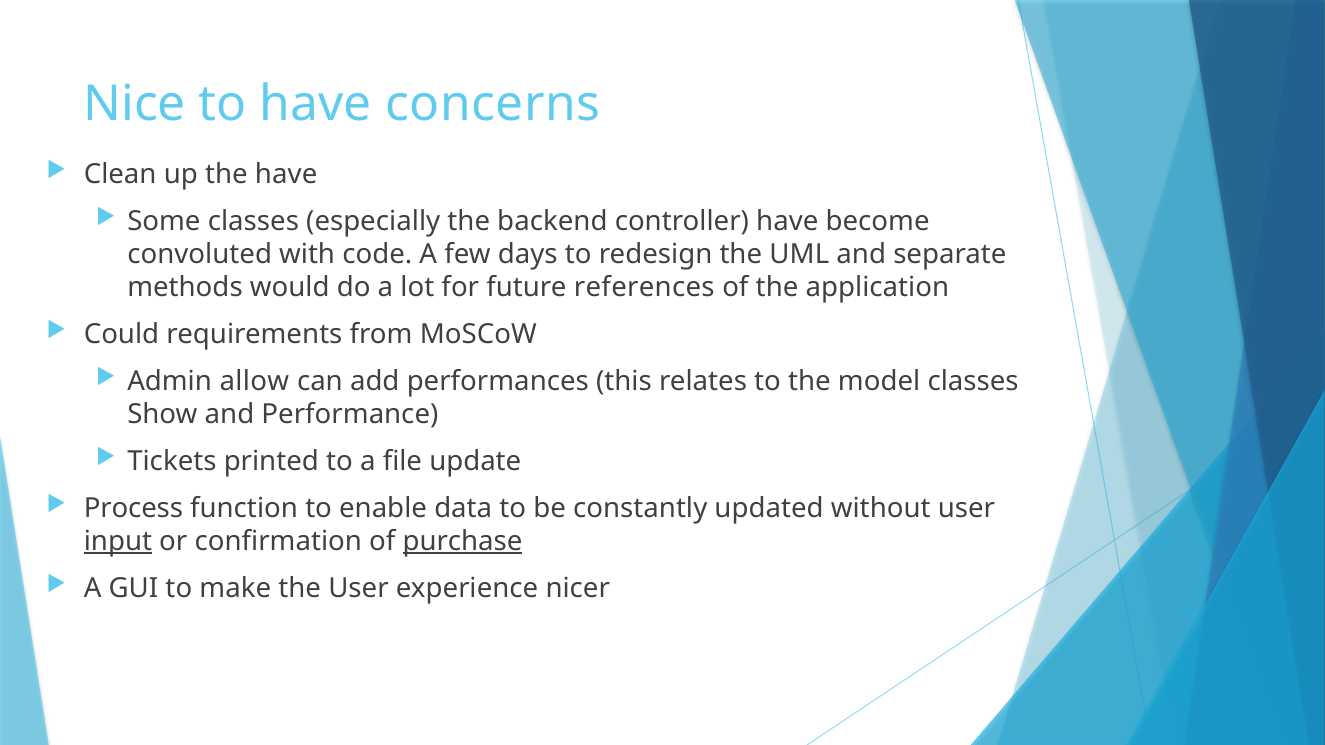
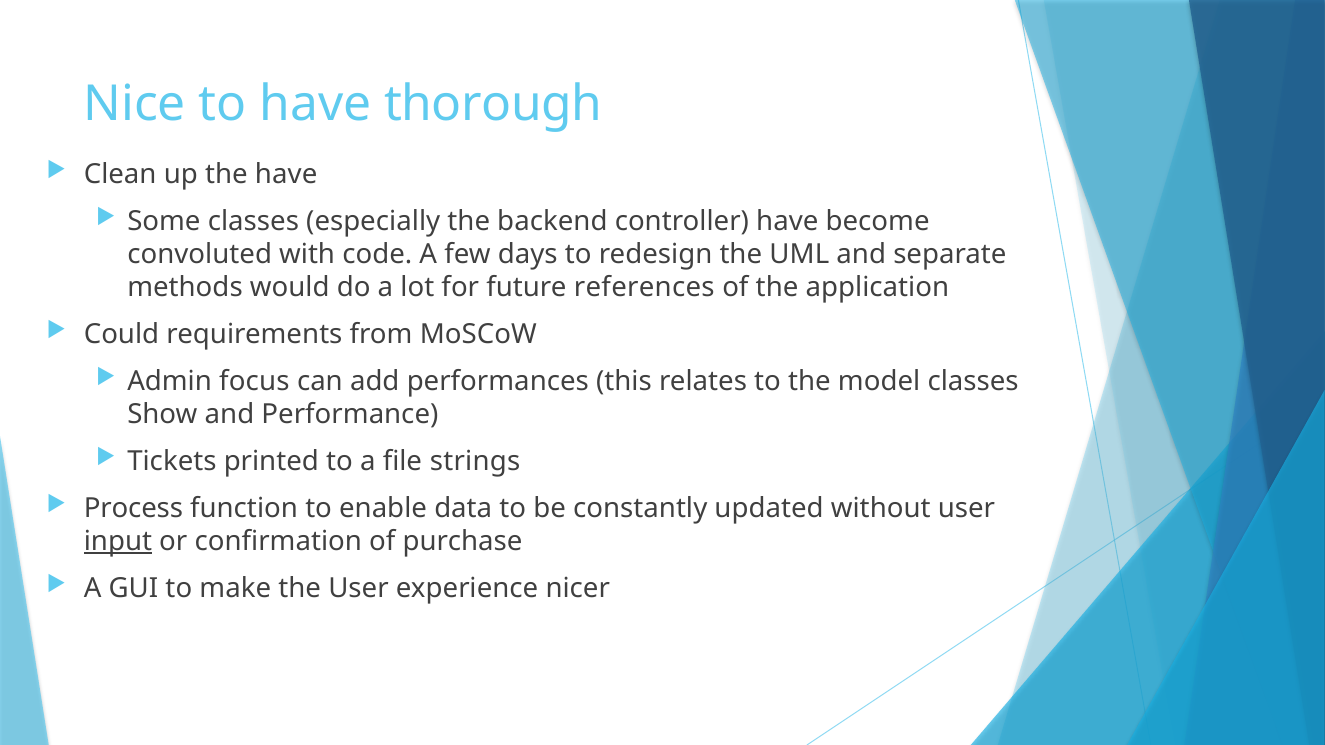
concerns: concerns -> thorough
allow: allow -> focus
update: update -> strings
purchase underline: present -> none
